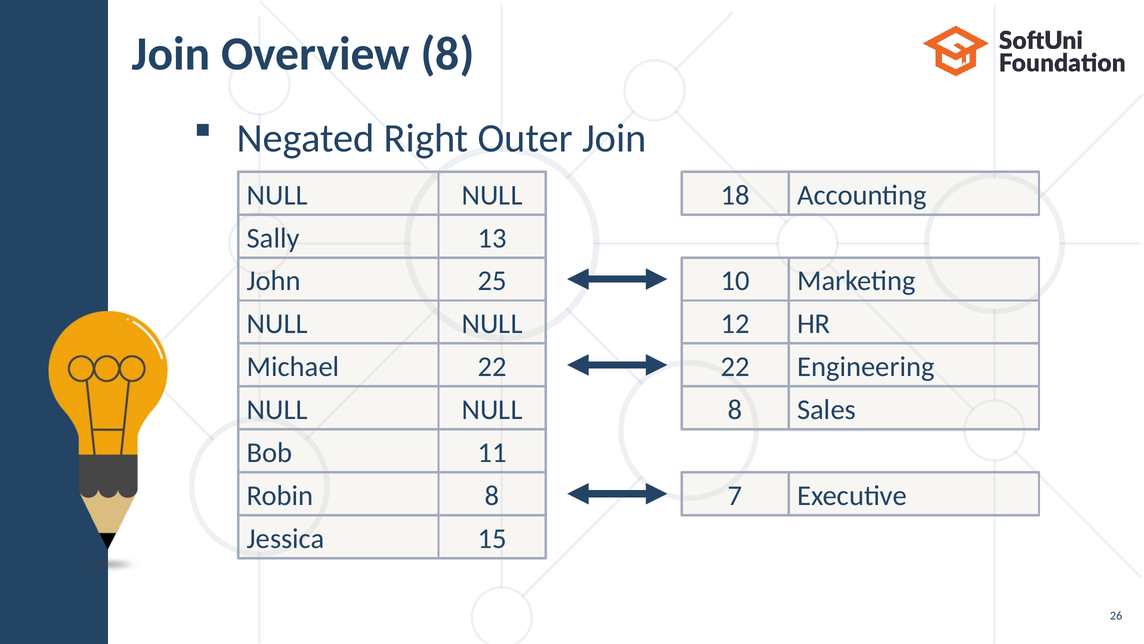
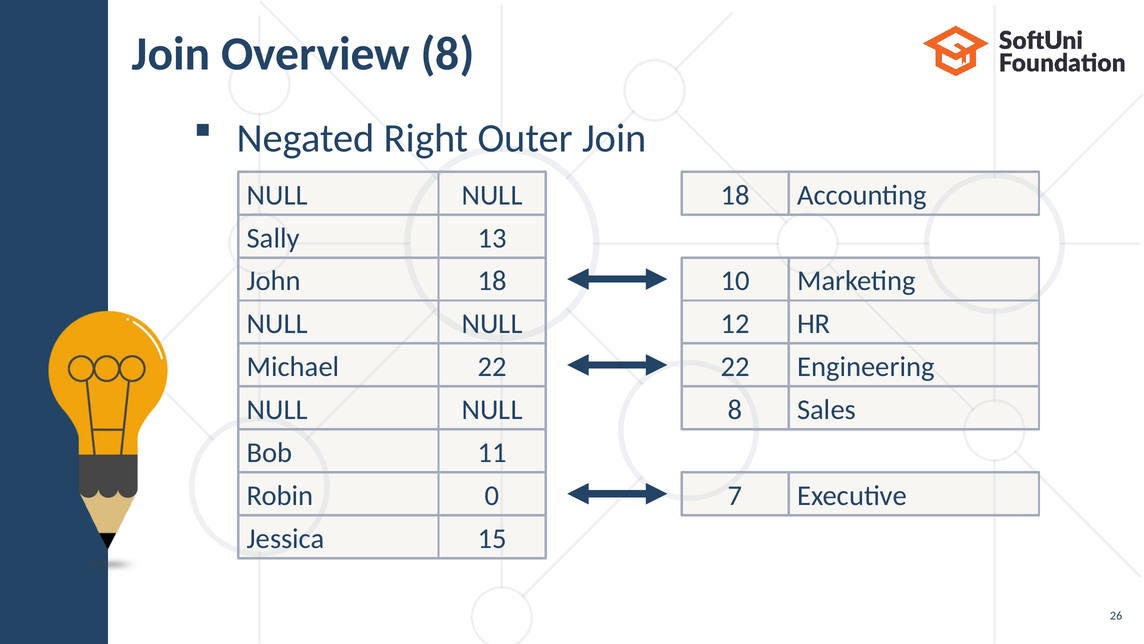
John 25: 25 -> 18
Robin 8: 8 -> 0
